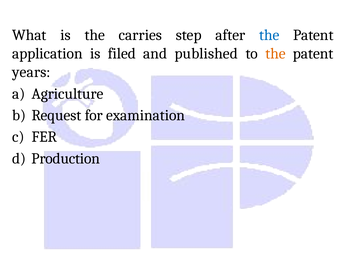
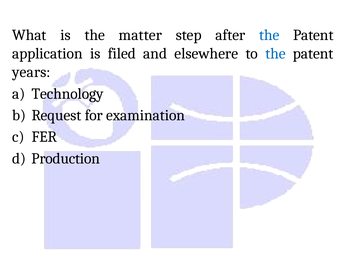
carries: carries -> matter
published: published -> elsewhere
the at (275, 54) colour: orange -> blue
Agriculture: Agriculture -> Technology
